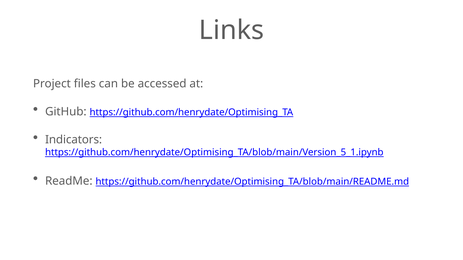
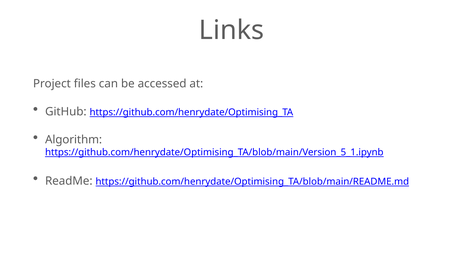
Indicators: Indicators -> Algorithm
